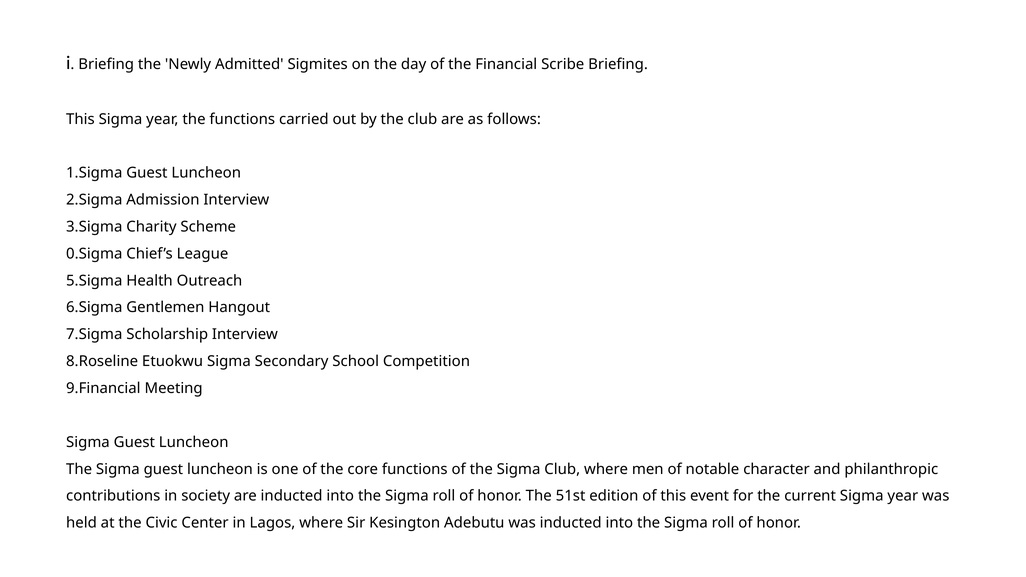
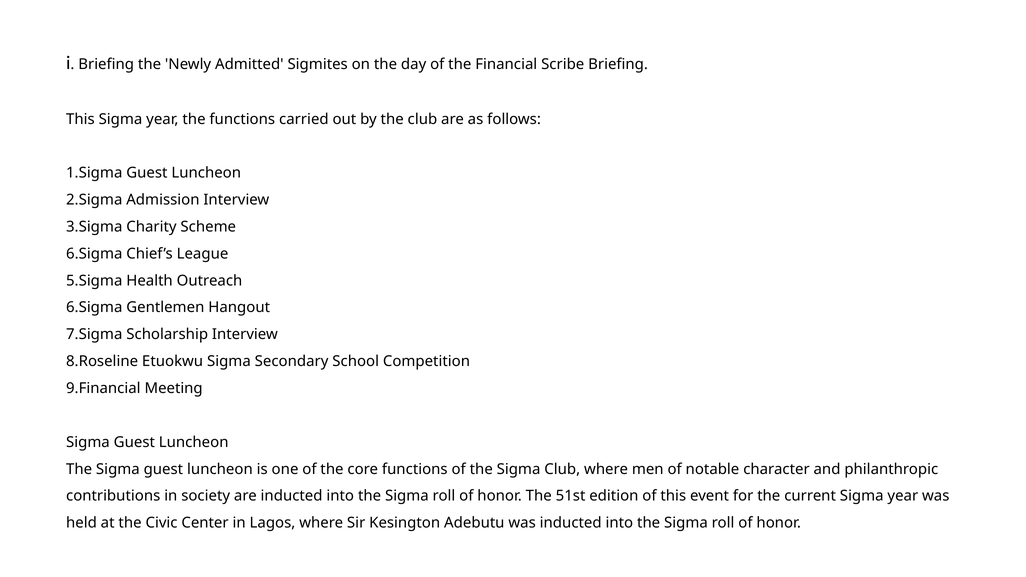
0.Sigma at (94, 254): 0.Sigma -> 6.Sigma
